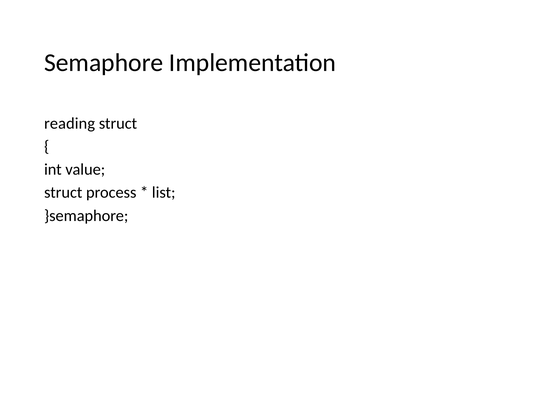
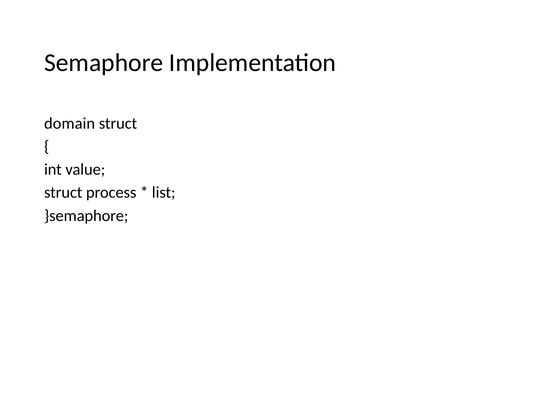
reading: reading -> domain
